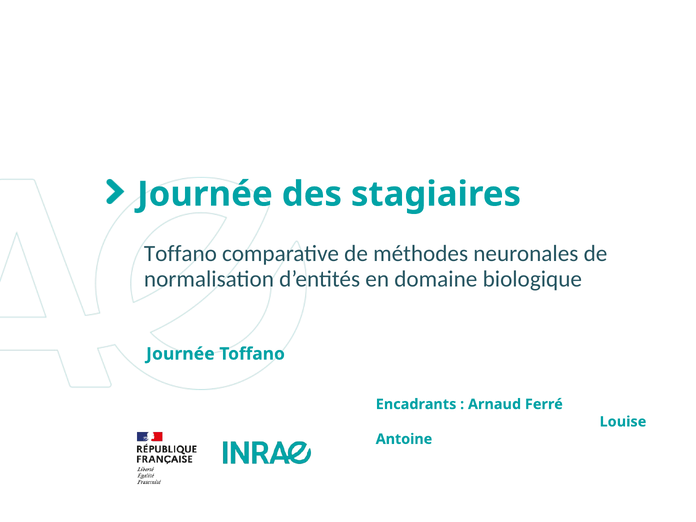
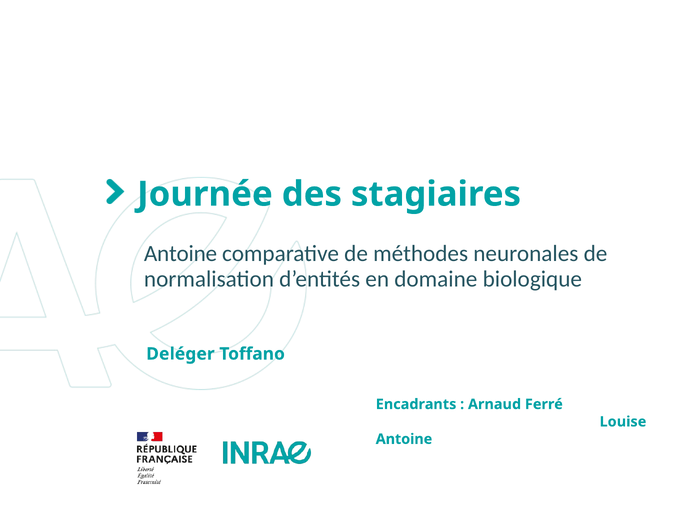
Toffano at (180, 254): Toffano -> Antoine
Journée at (180, 354): Journée -> Deléger
